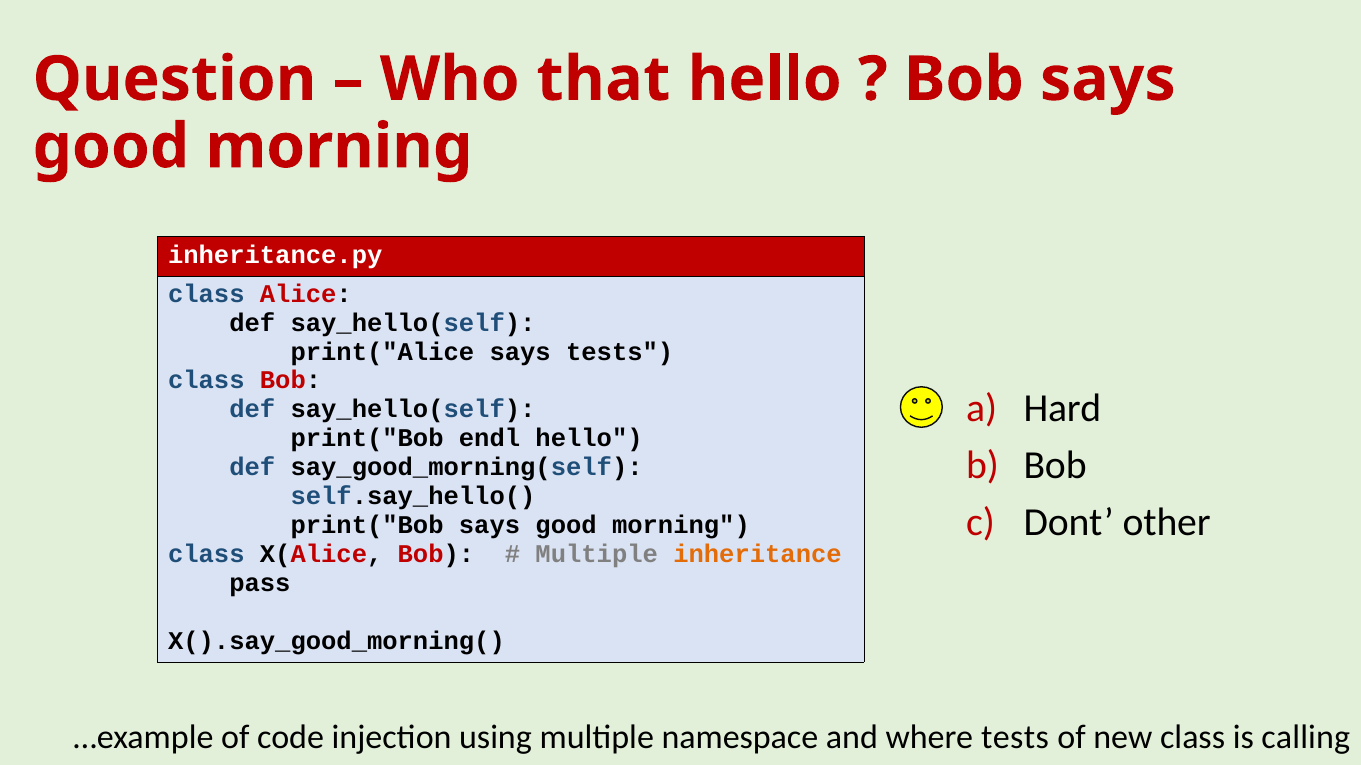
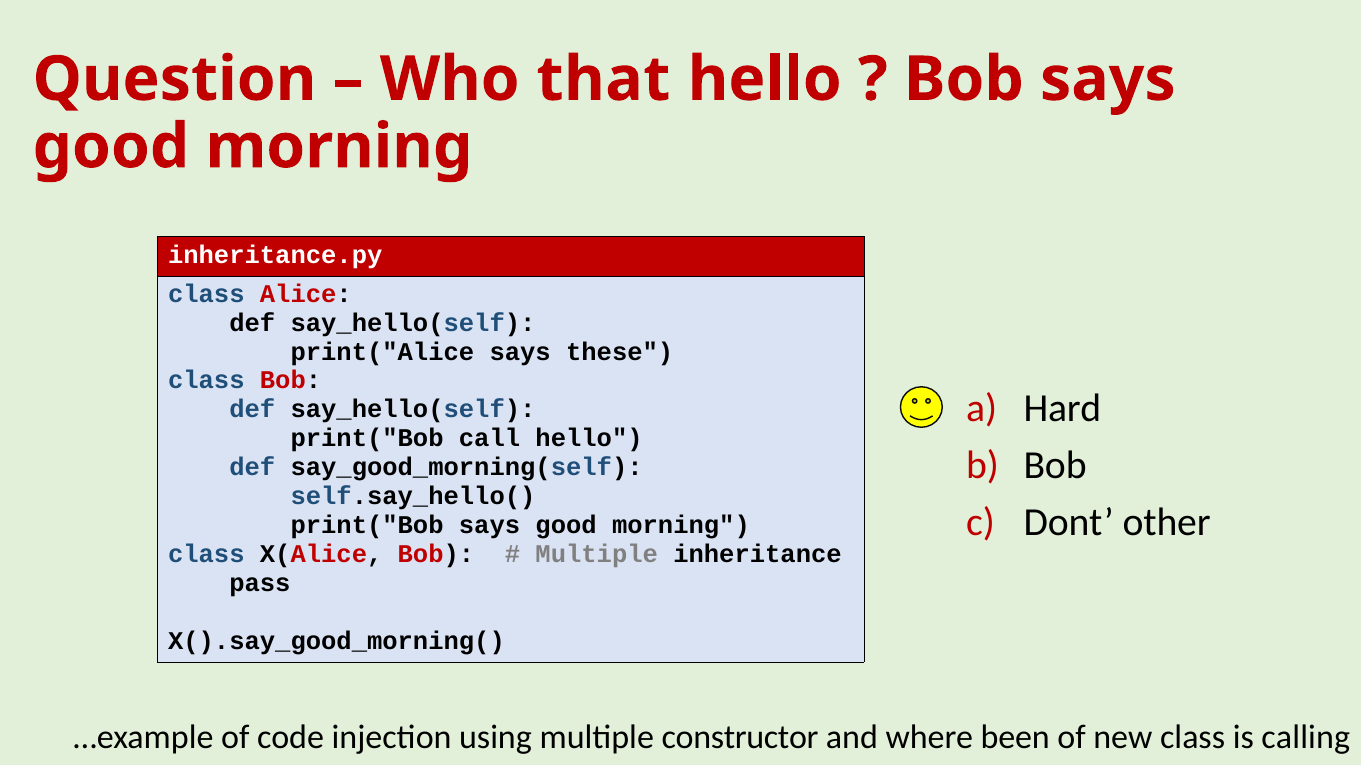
says tests: tests -> these
endl: endl -> call
inheritance colour: orange -> black
namespace: namespace -> constructor
where tests: tests -> been
